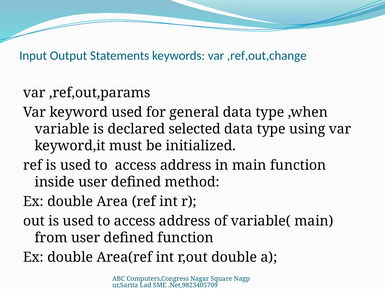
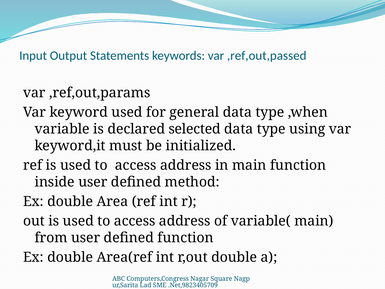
,ref,out,change: ,ref,out,change -> ,ref,out,passed
